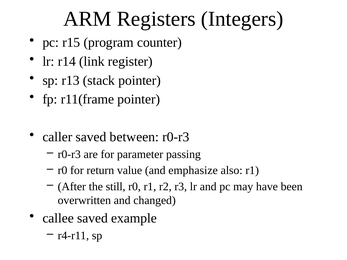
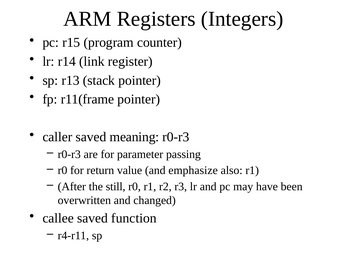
between: between -> meaning
example: example -> function
